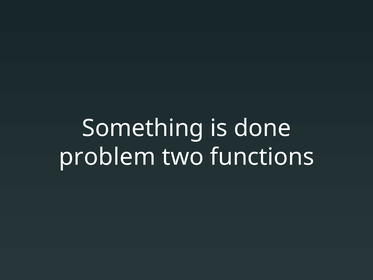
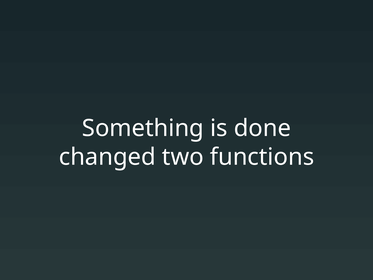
problem: problem -> changed
